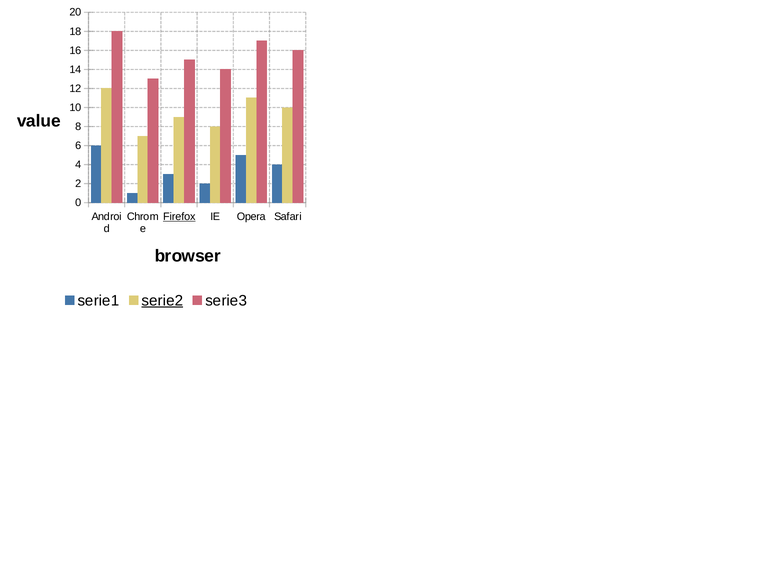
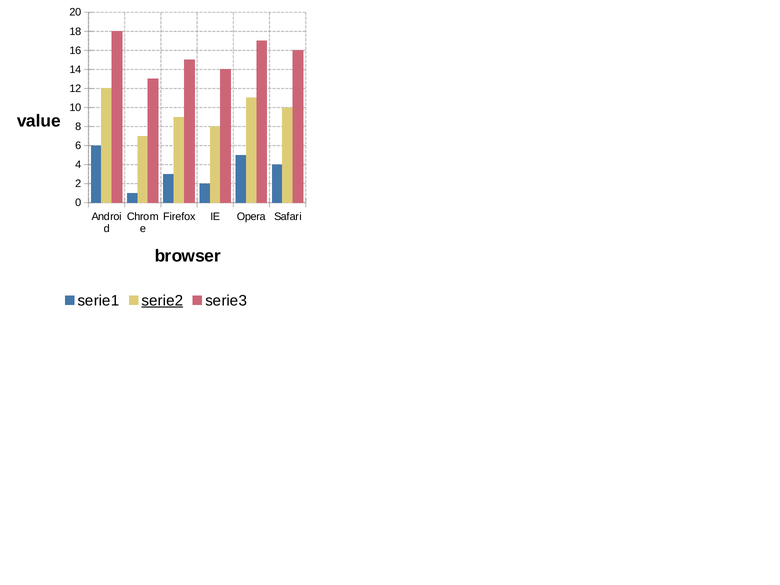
Firefox underline: present -> none
